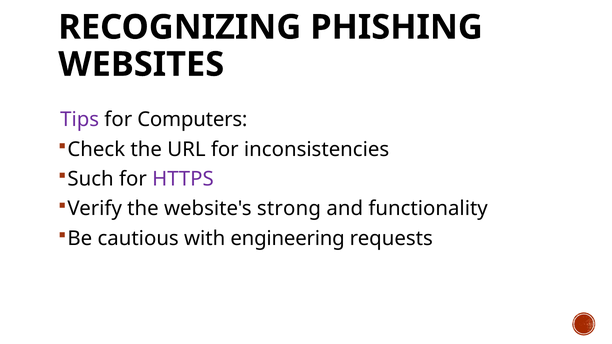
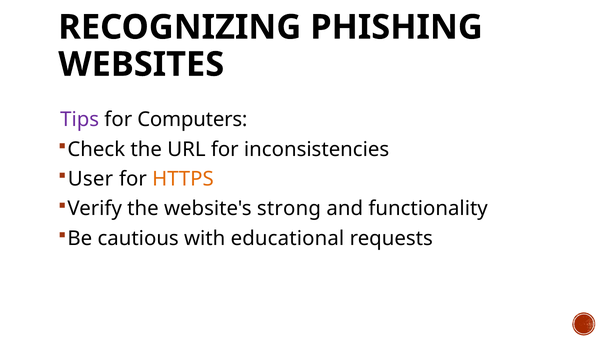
Such: Such -> User
HTTPS colour: purple -> orange
engineering: engineering -> educational
